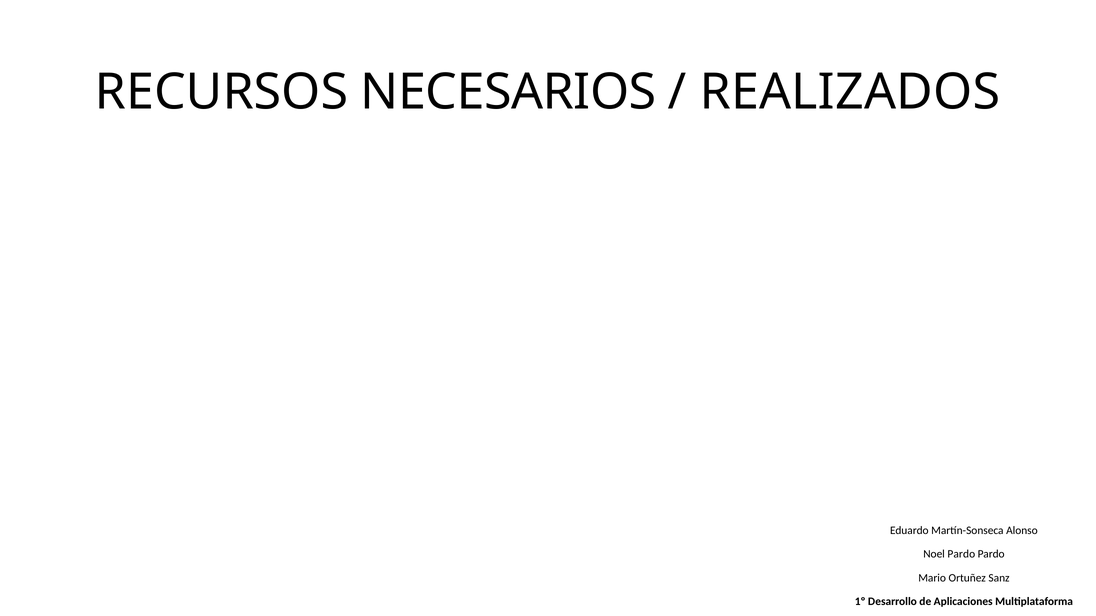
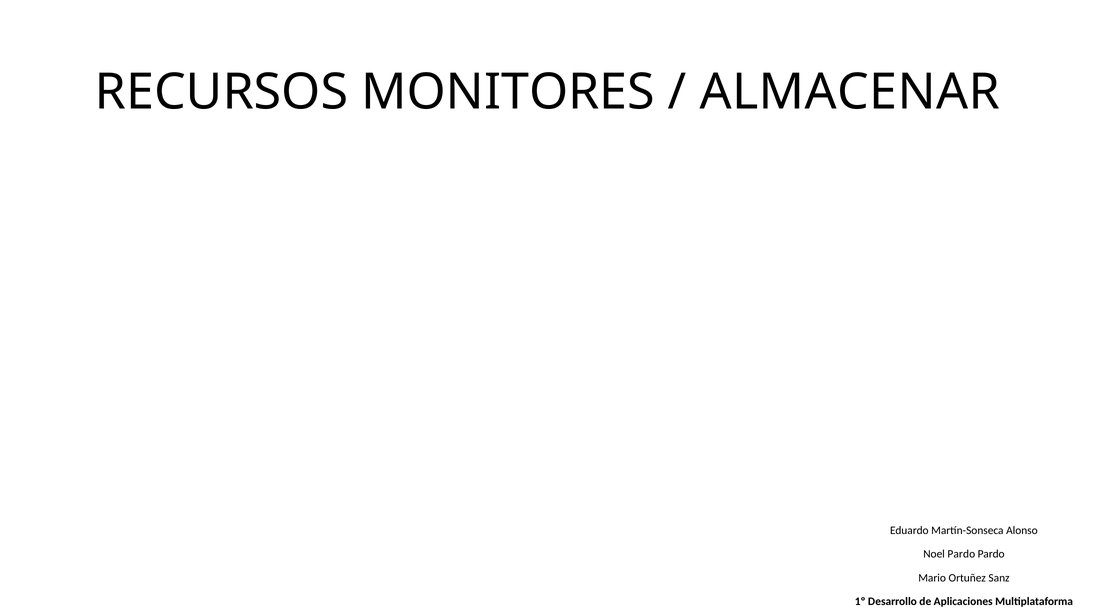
NECESARIOS: NECESARIOS -> MONITORES
REALIZADOS: REALIZADOS -> ALMACENAR
